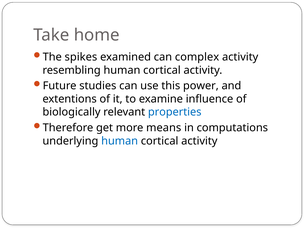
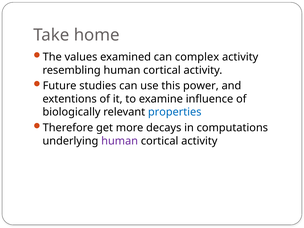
spikes: spikes -> values
means: means -> decays
human at (120, 141) colour: blue -> purple
